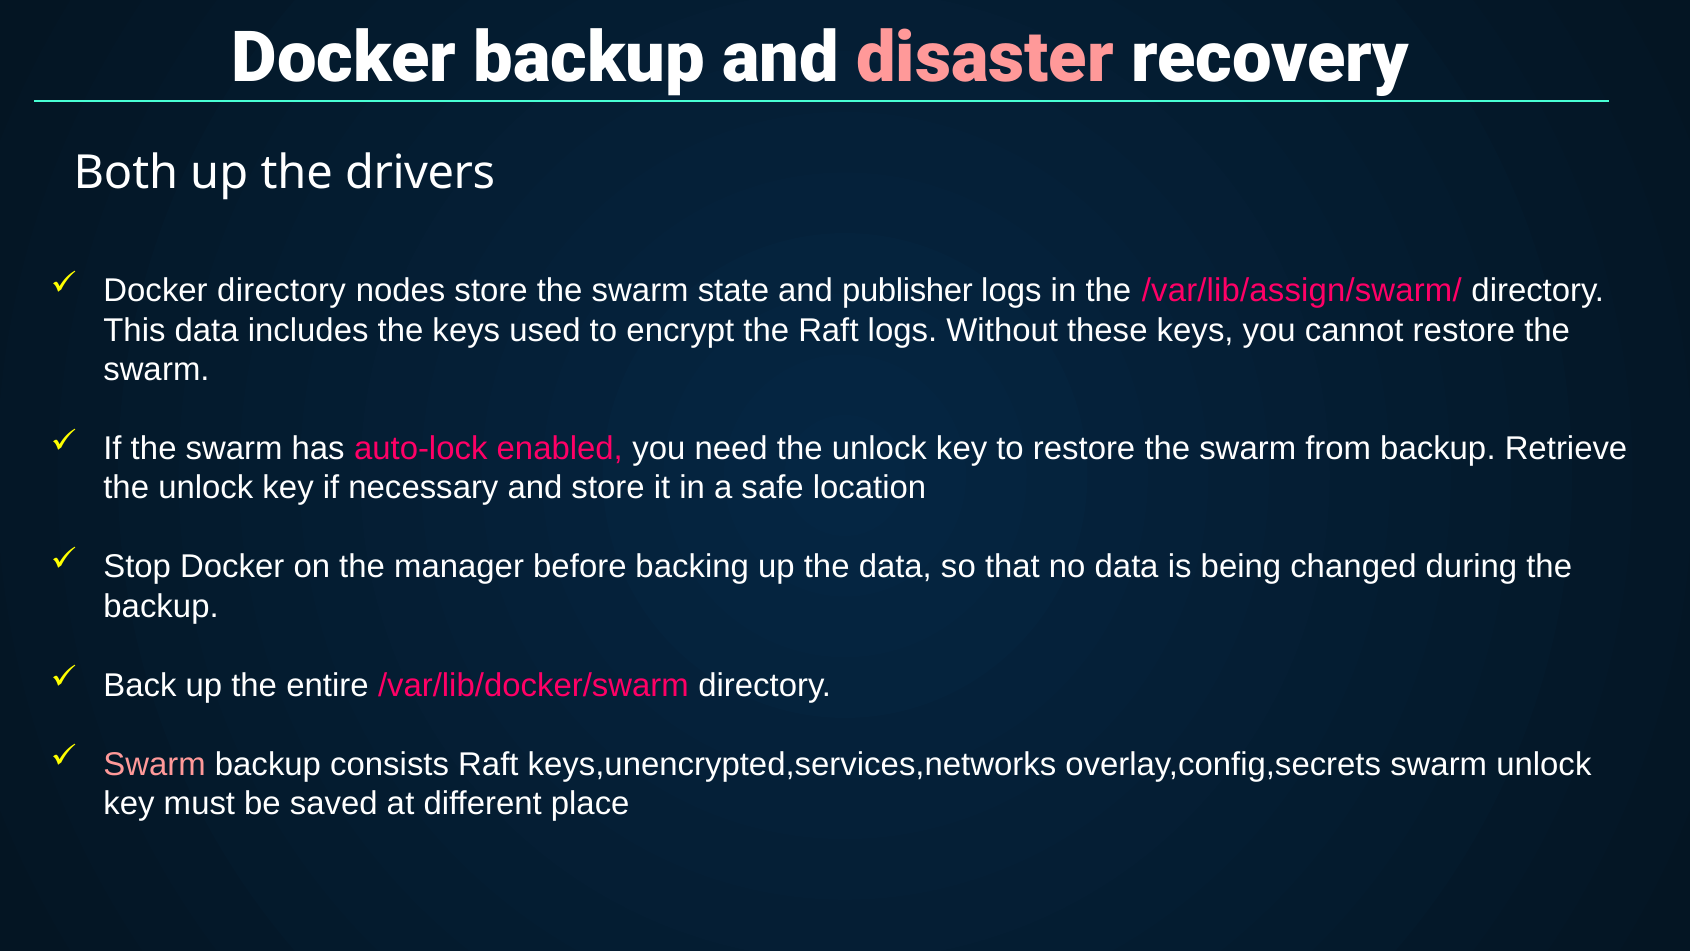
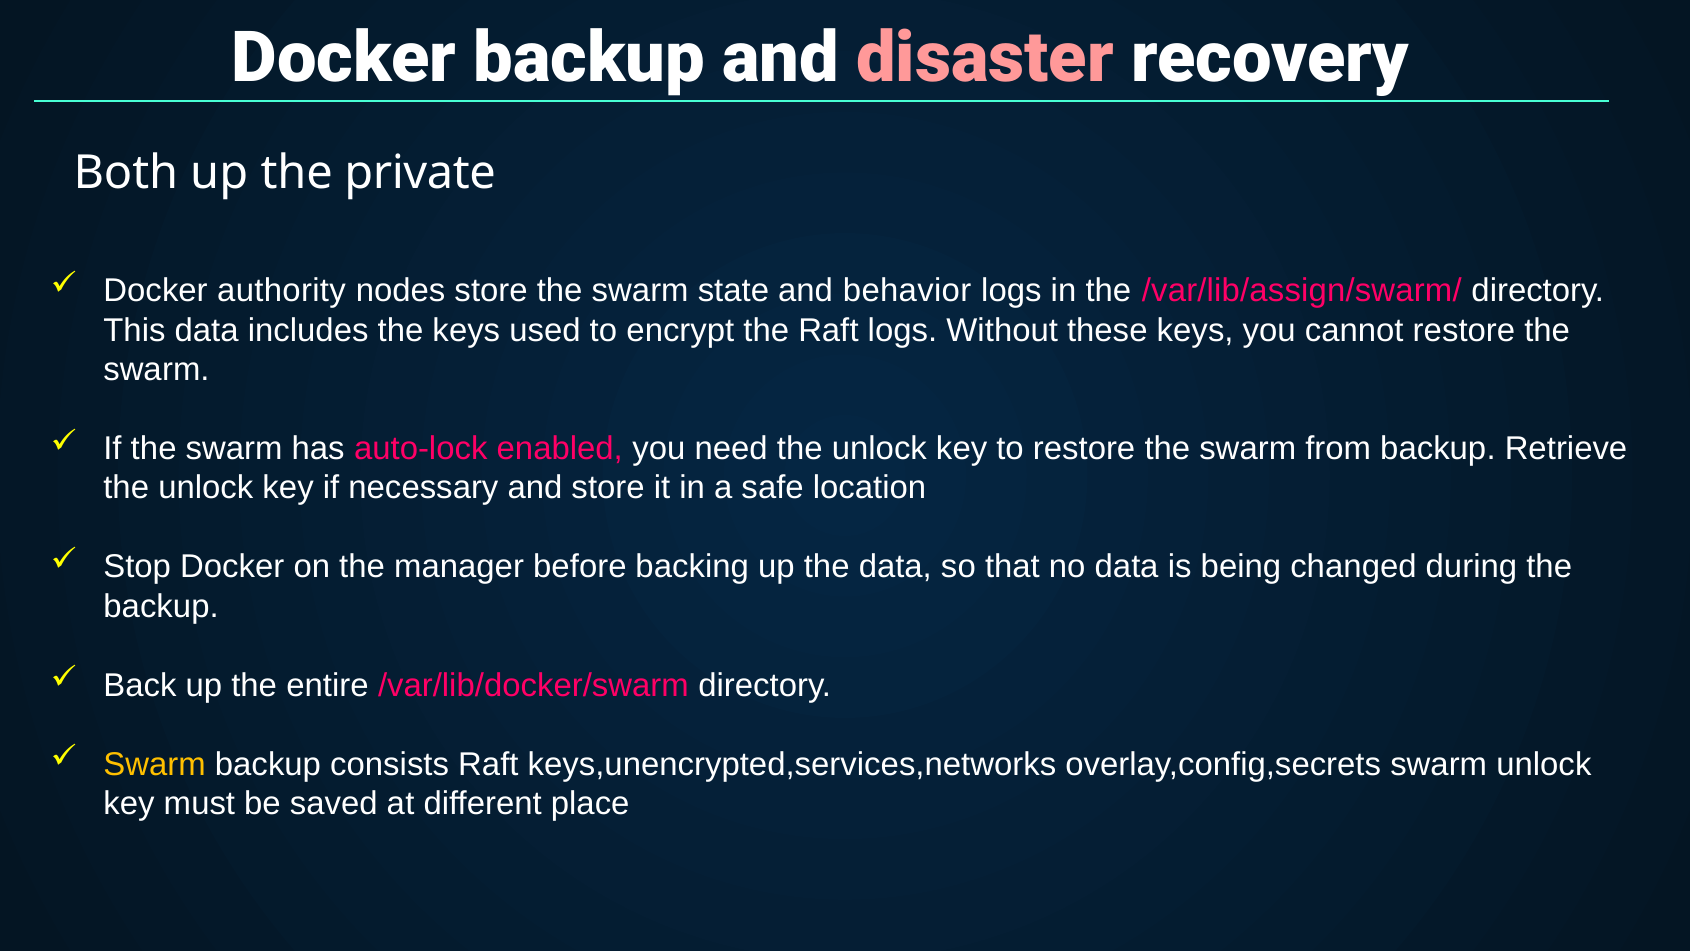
drivers: drivers -> private
Docker directory: directory -> authority
publisher: publisher -> behavior
Swarm at (155, 764) colour: pink -> yellow
